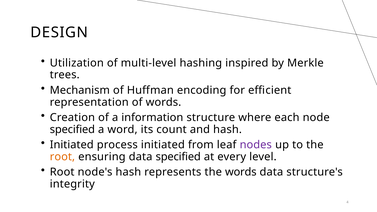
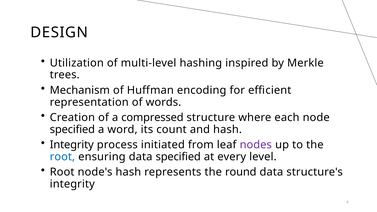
information: information -> compressed
Initiated at (72, 145): Initiated -> Integrity
root at (62, 157) colour: orange -> blue
the words: words -> round
